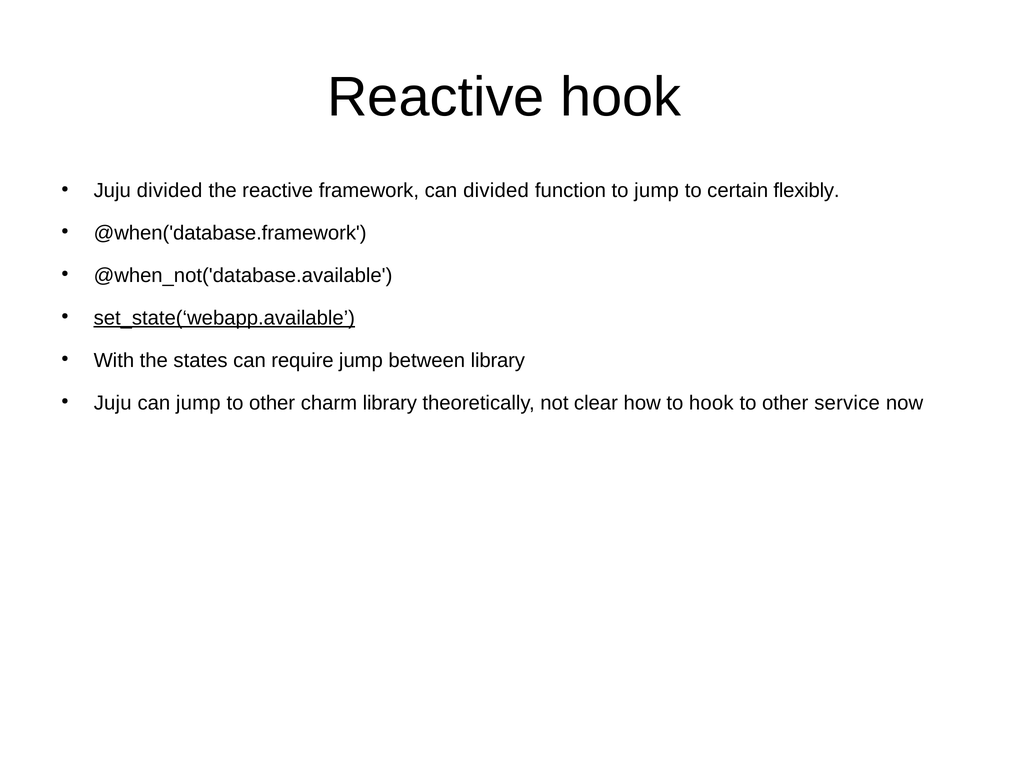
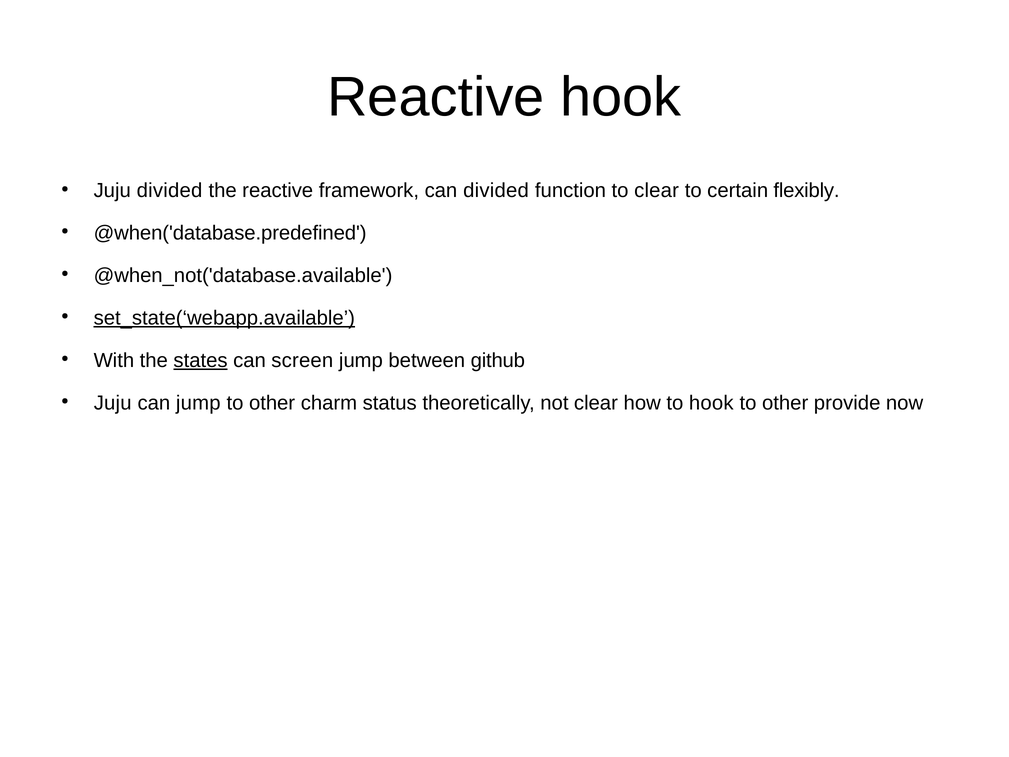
to jump: jump -> clear
@when('database.framework: @when('database.framework -> @when('database.predefined
states underline: none -> present
require: require -> screen
between library: library -> github
charm library: library -> status
service: service -> provide
